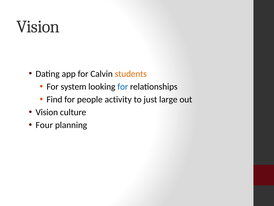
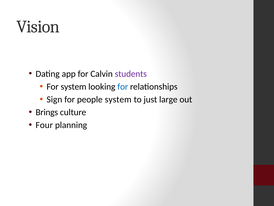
students colour: orange -> purple
Find: Find -> Sign
people activity: activity -> system
Vision at (47, 112): Vision -> Brings
